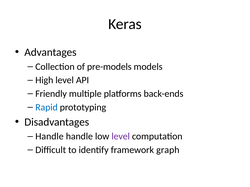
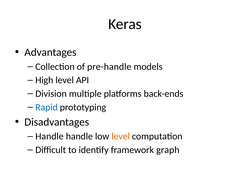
pre-models: pre-models -> pre-handle
Friendly: Friendly -> Division
level at (121, 137) colour: purple -> orange
